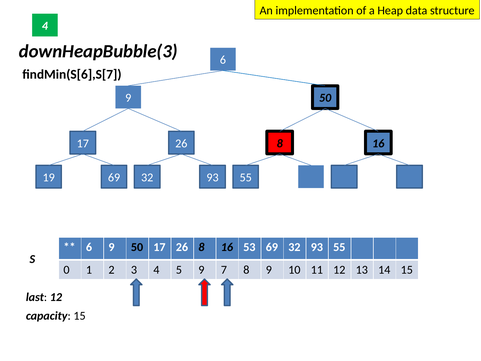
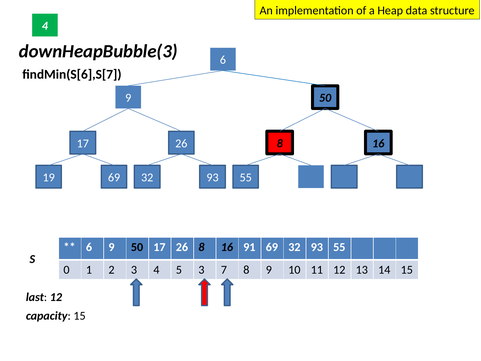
53: 53 -> 91
5 9: 9 -> 3
